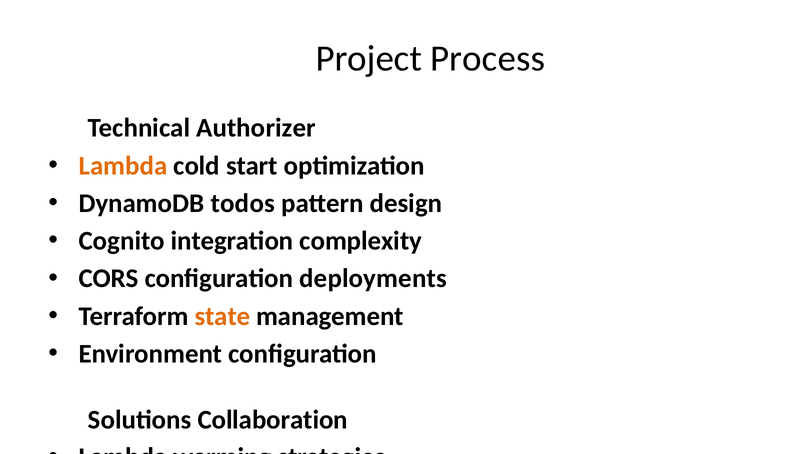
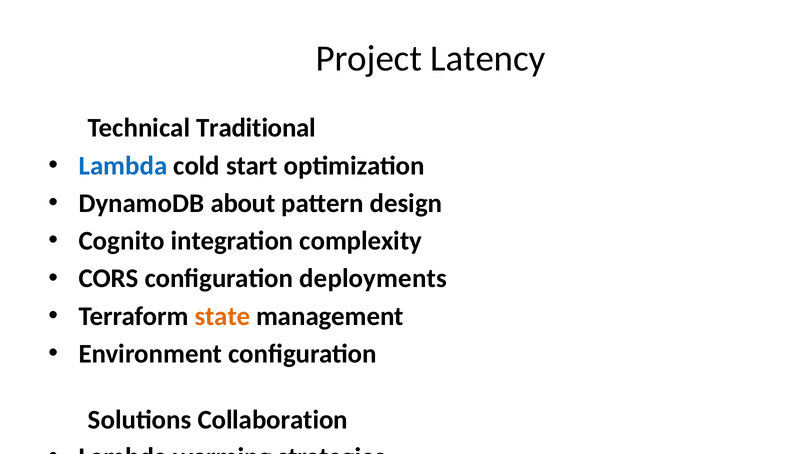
Process: Process -> Latency
Authorizer: Authorizer -> Traditional
Lambda at (123, 166) colour: orange -> blue
todos: todos -> about
